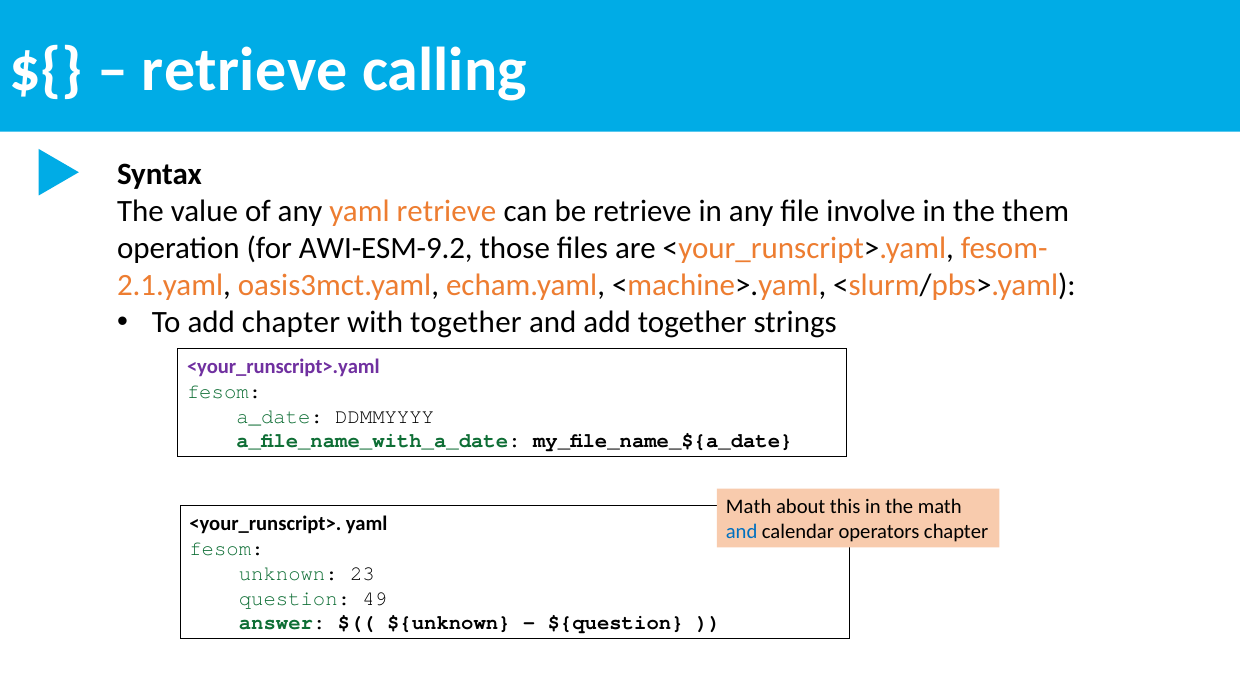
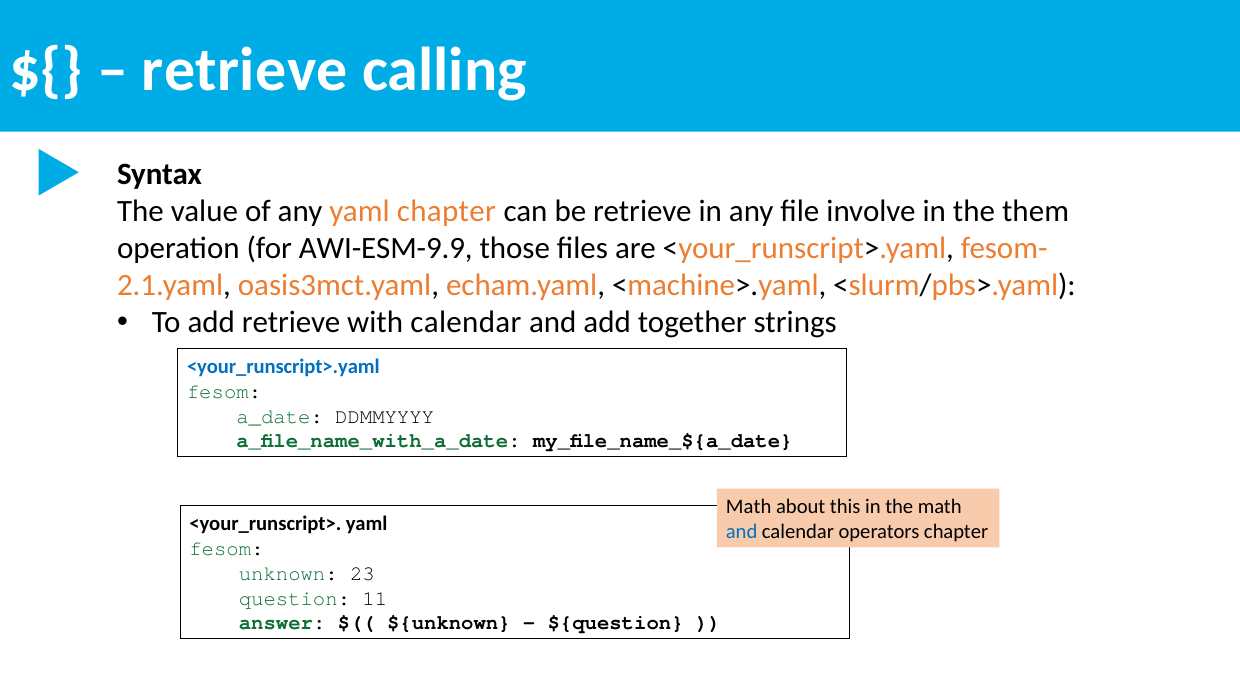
yaml retrieve: retrieve -> chapter
AWI-ESM-9.2: AWI-ESM-9.2 -> AWI-ESM-9.9
add chapter: chapter -> retrieve
with together: together -> calendar
<your_runscript>.yaml at (283, 367) colour: purple -> blue
49: 49 -> 11
